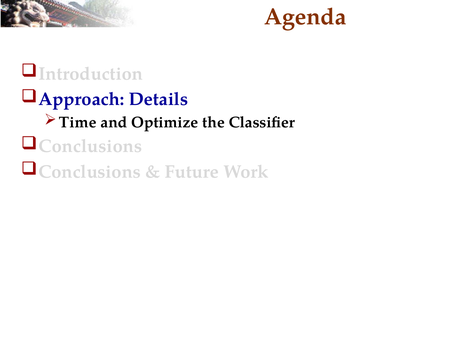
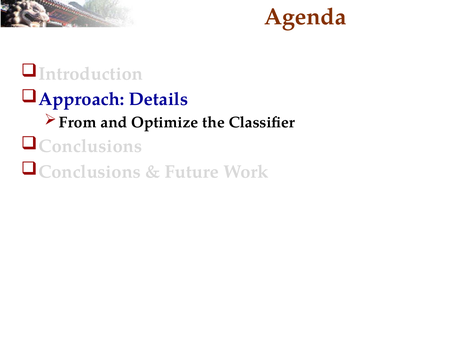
Time: Time -> From
